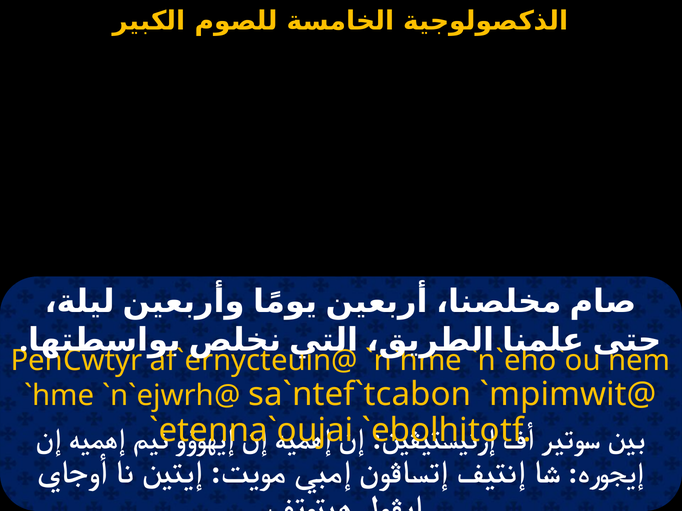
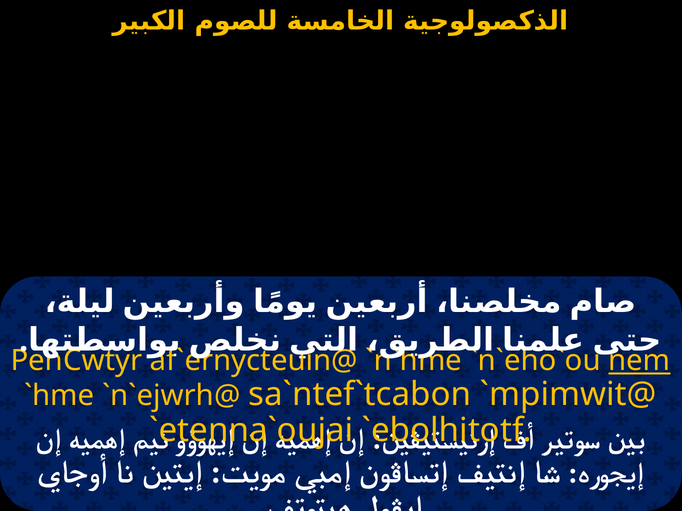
nem underline: none -> present
